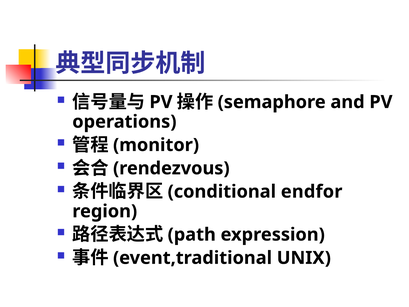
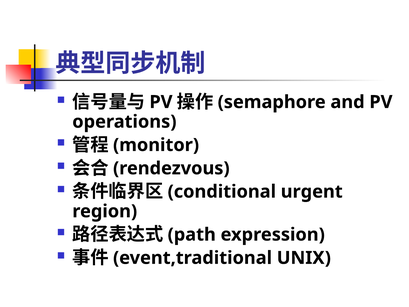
endfor: endfor -> urgent
